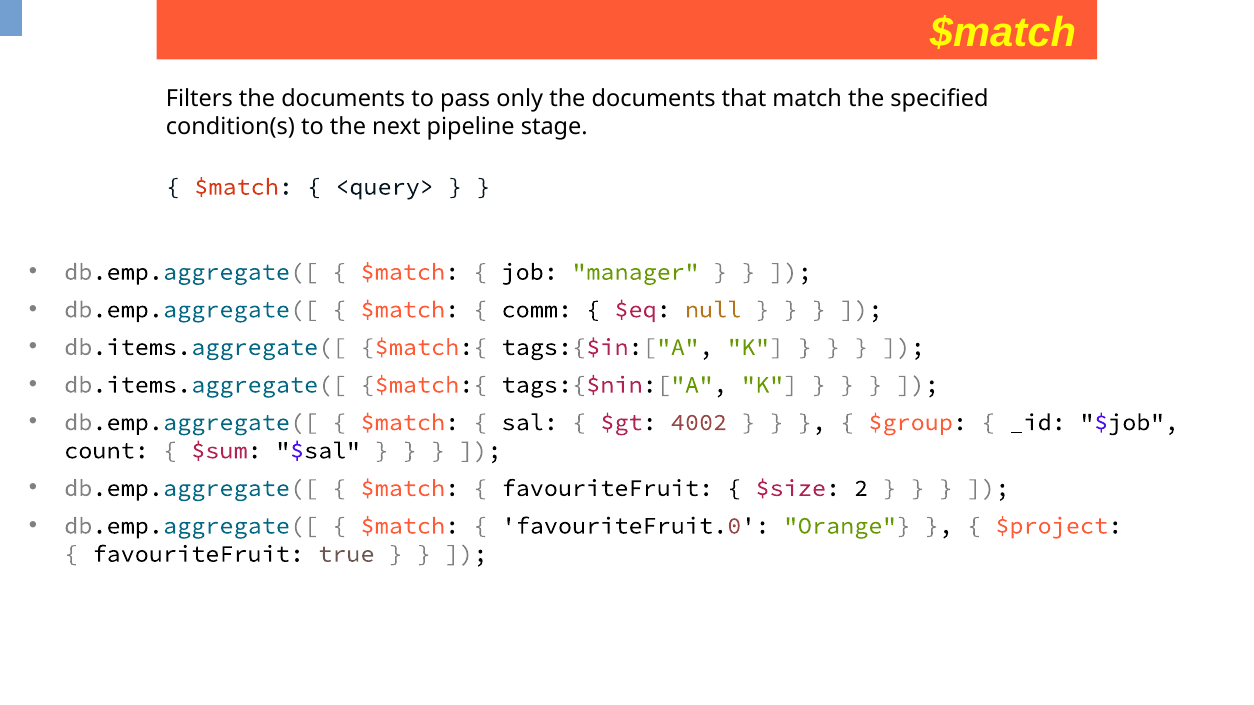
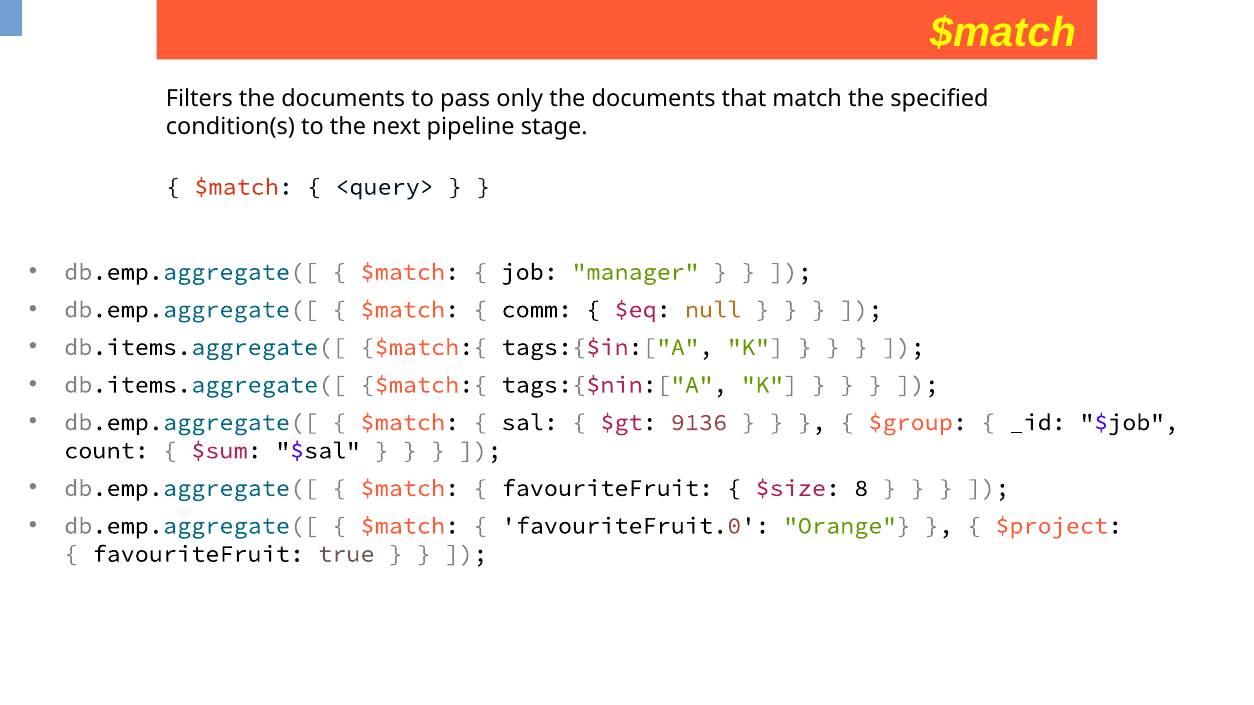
4002: 4002 -> 9136
2: 2 -> 8
